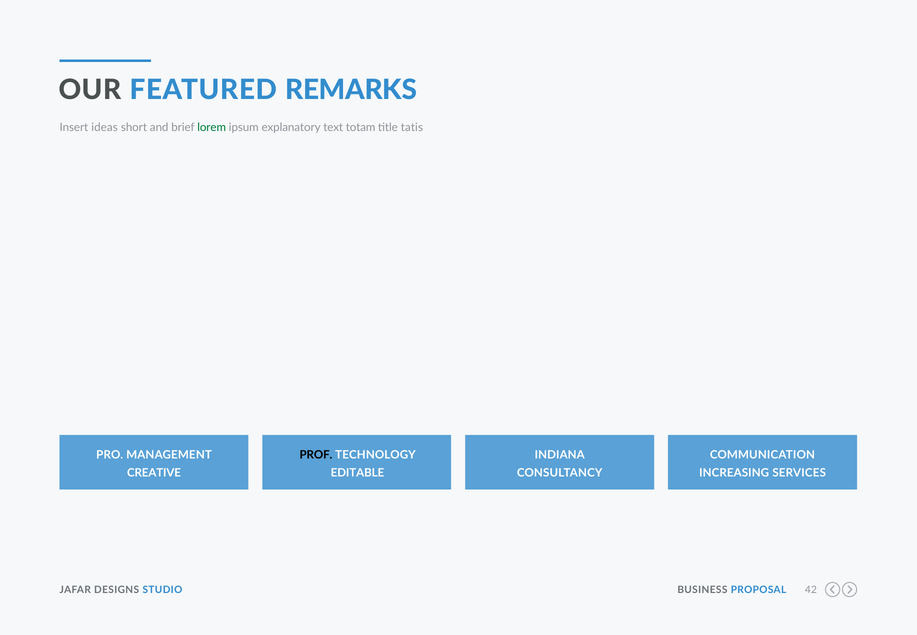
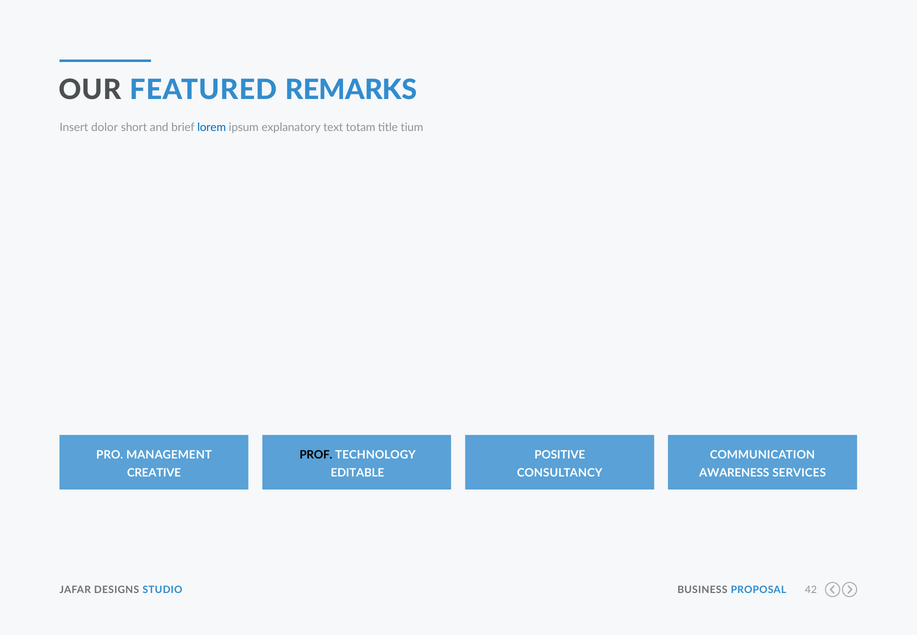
ideas: ideas -> dolor
lorem colour: green -> blue
tatis: tatis -> tium
INDIANA: INDIANA -> POSITIVE
INCREASING: INCREASING -> AWARENESS
